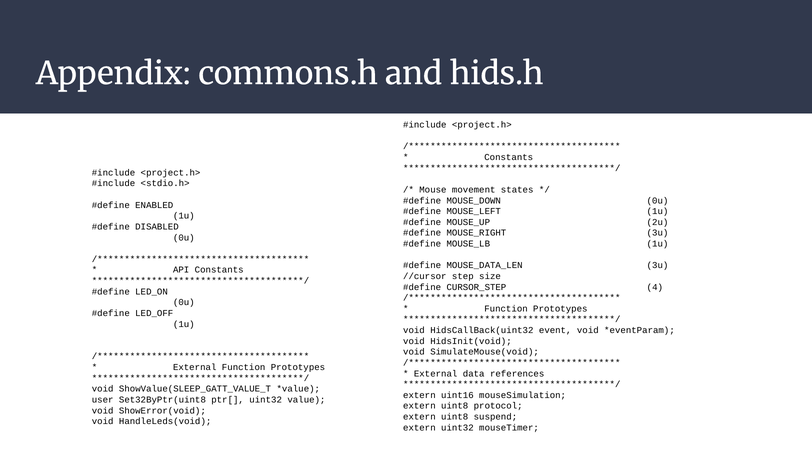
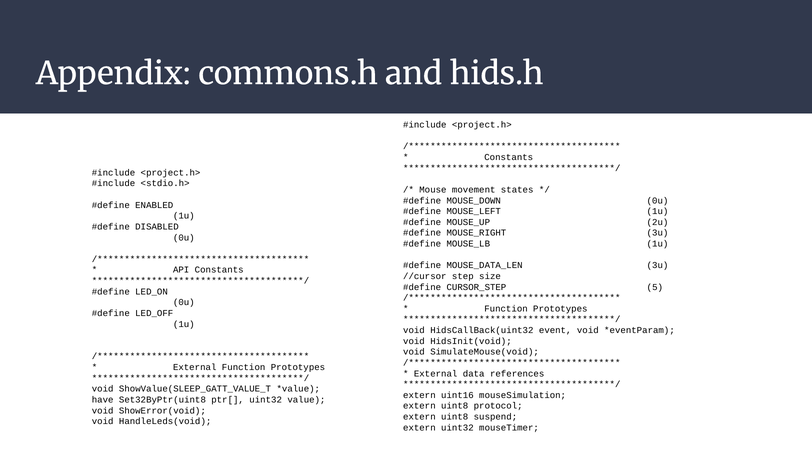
4: 4 -> 5
user: user -> have
